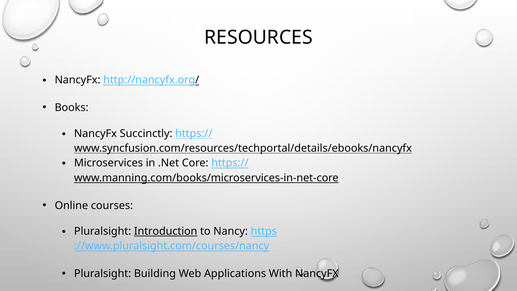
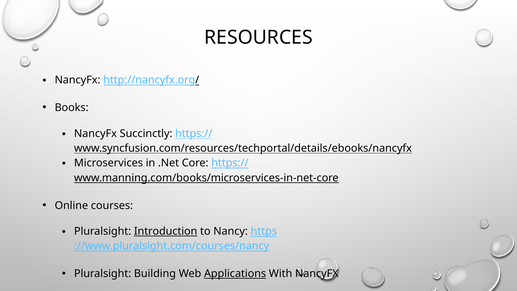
Applications underline: none -> present
